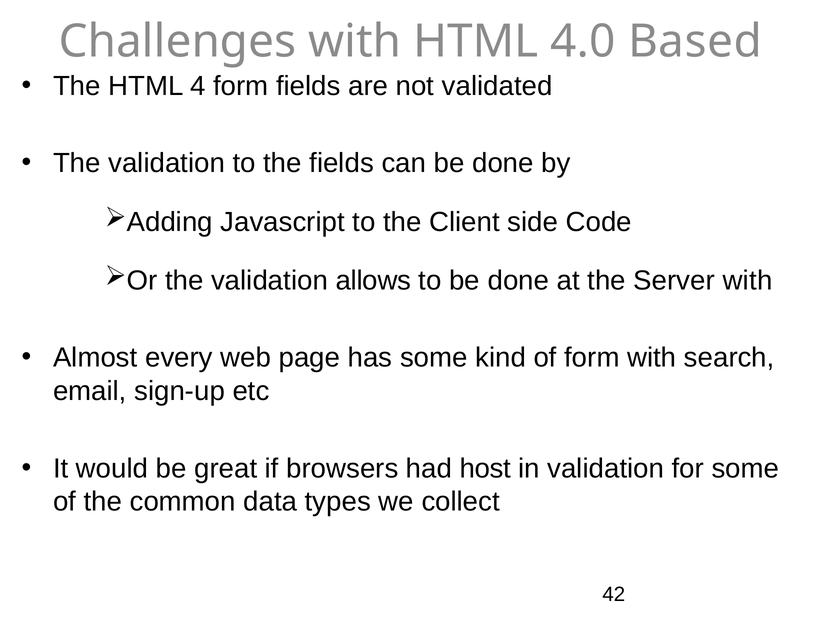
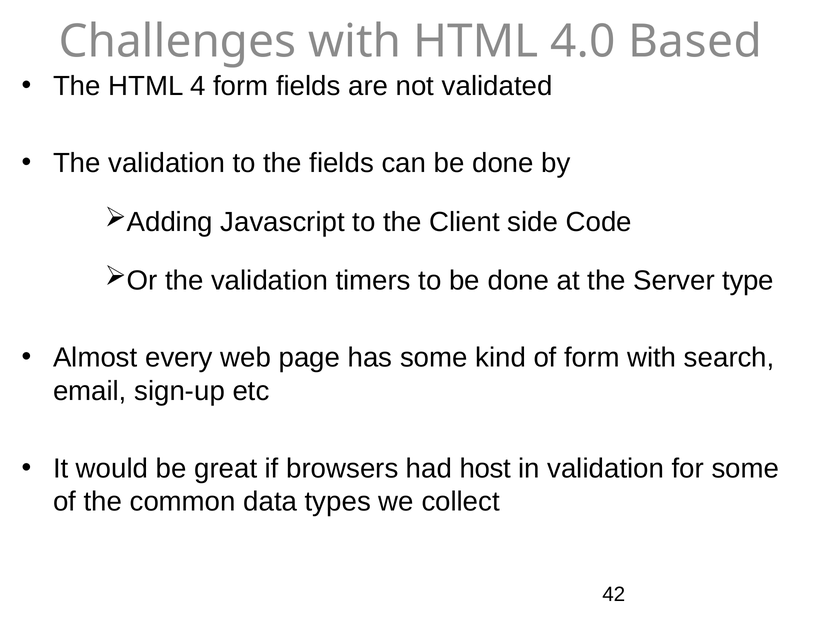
allows: allows -> timers
Server with: with -> type
